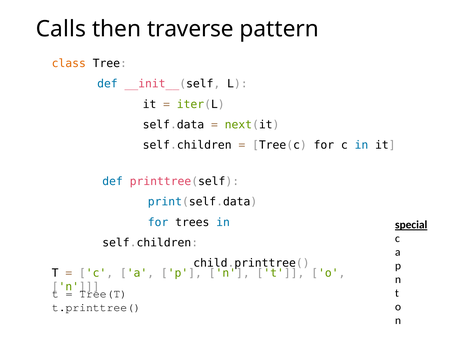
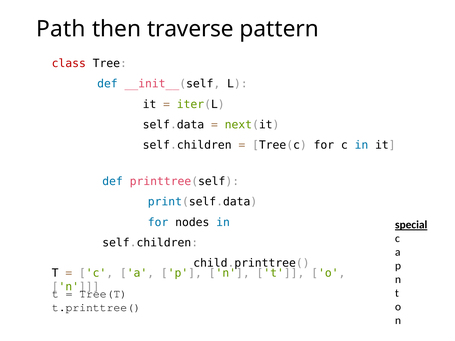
Calls: Calls -> Path
class colour: orange -> red
trees: trees -> nodes
